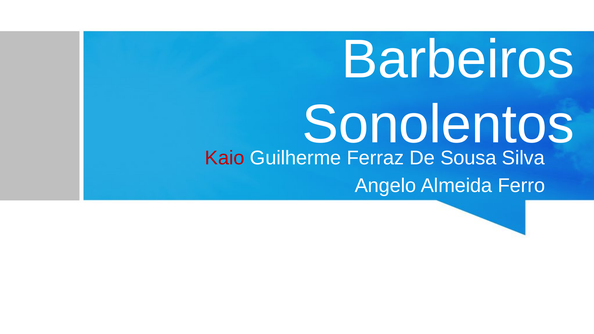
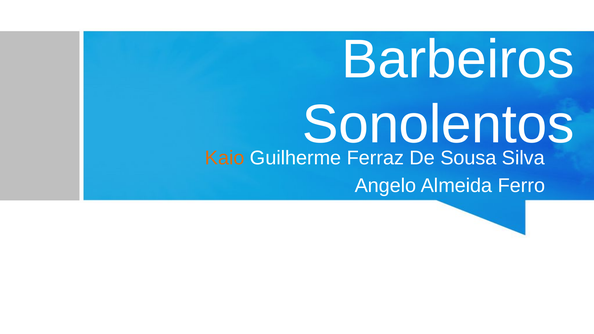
Kaio colour: red -> orange
